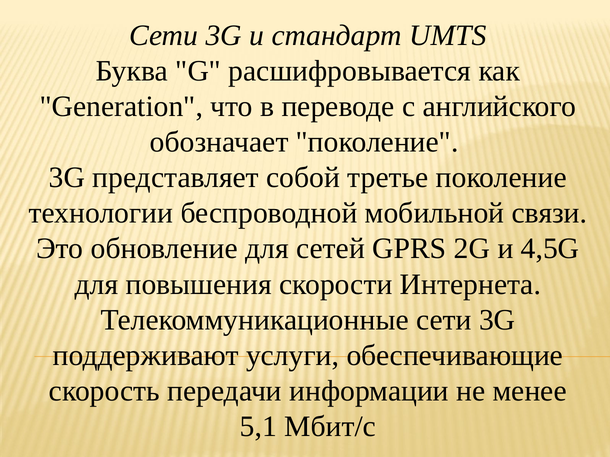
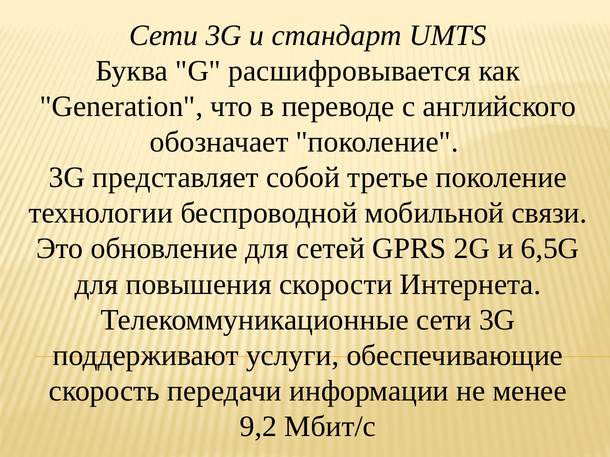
4,5G: 4,5G -> 6,5G
5,1: 5,1 -> 9,2
